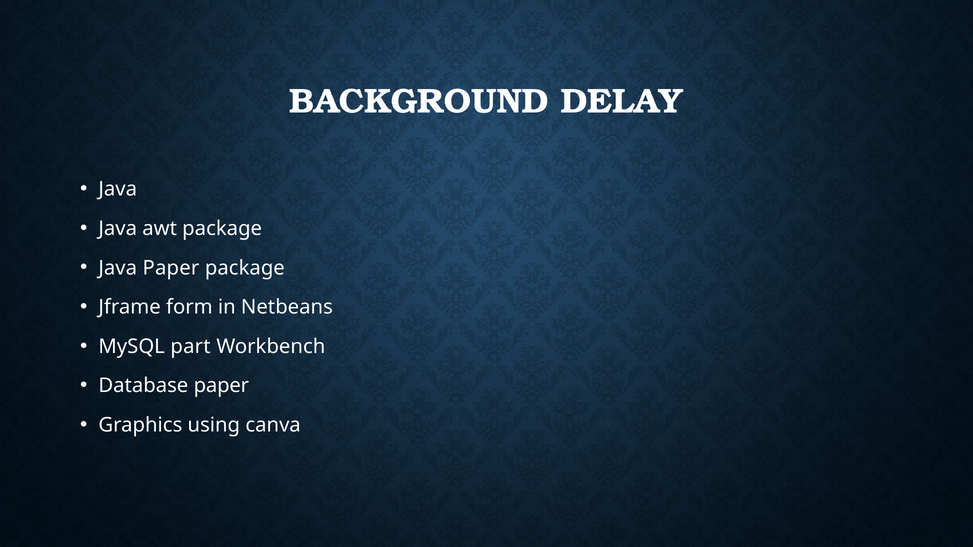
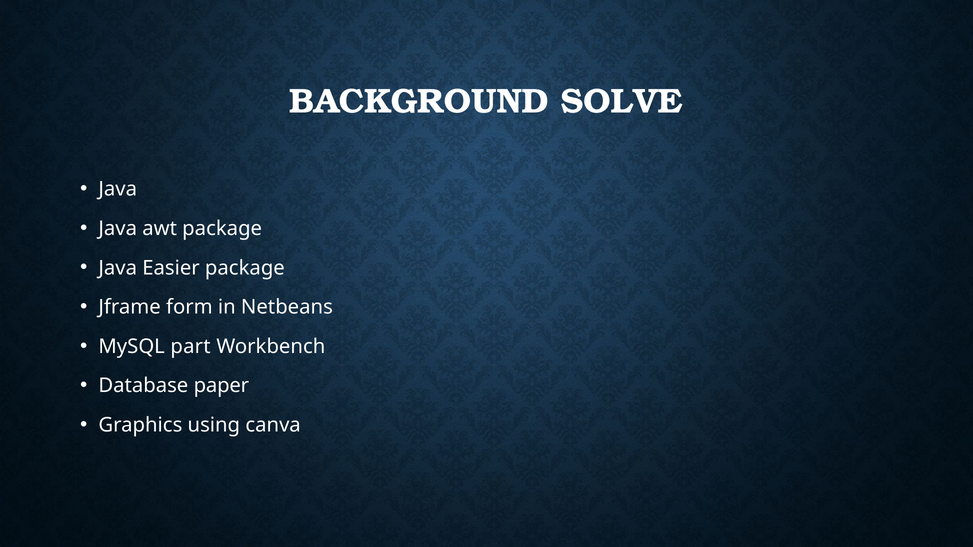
DELAY: DELAY -> SOLVE
Java Paper: Paper -> Easier
